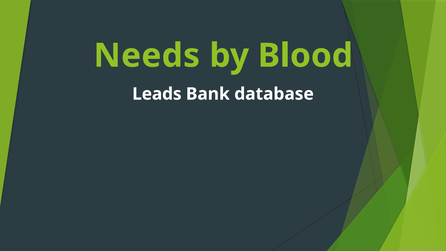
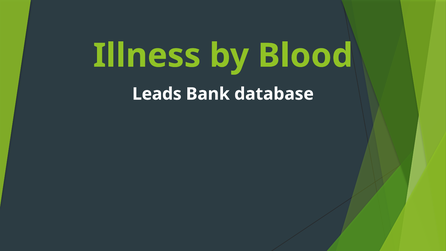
Needs: Needs -> Illness
